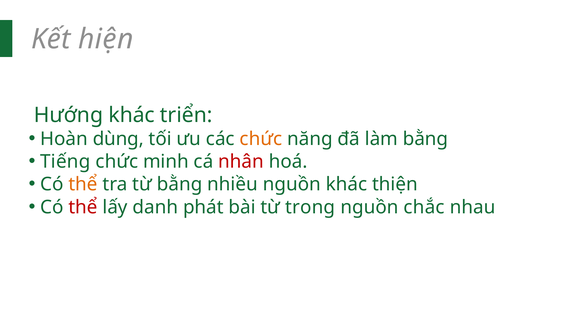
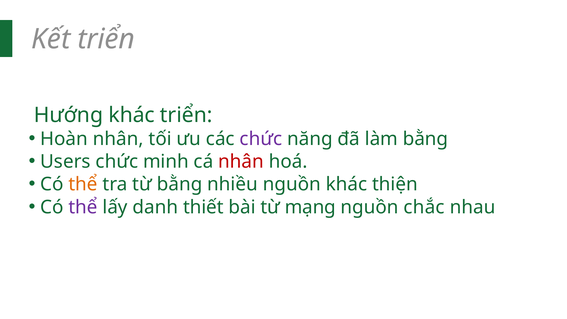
Kết hiện: hiện -> triển
Hoàn dùng: dùng -> nhân
chức at (261, 139) colour: orange -> purple
Tiếng: Tiếng -> Users
thể at (83, 207) colour: red -> purple
phát: phát -> thiết
trong: trong -> mạng
